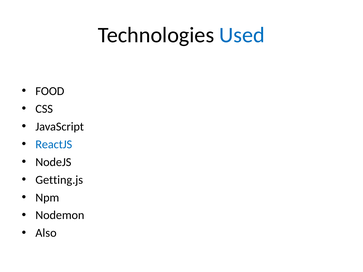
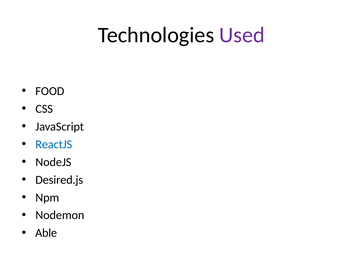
Used colour: blue -> purple
Getting.js: Getting.js -> Desired.js
Also: Also -> Able
